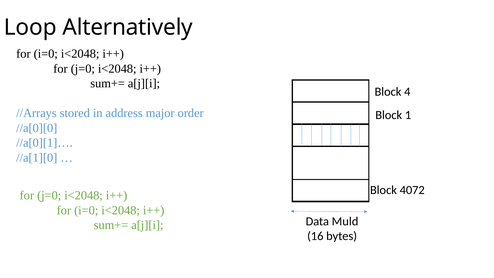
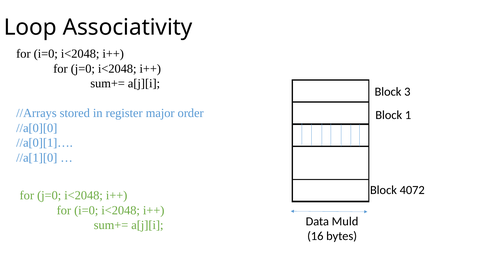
Alternatively: Alternatively -> Associativity
4: 4 -> 3
address: address -> register
